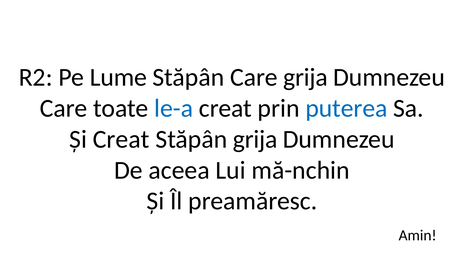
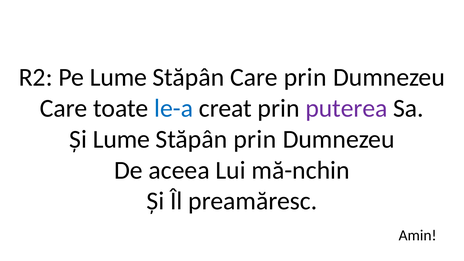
Care grija: grija -> prin
puterea colour: blue -> purple
Și Creat: Creat -> Lume
Stăpân grija: grija -> prin
